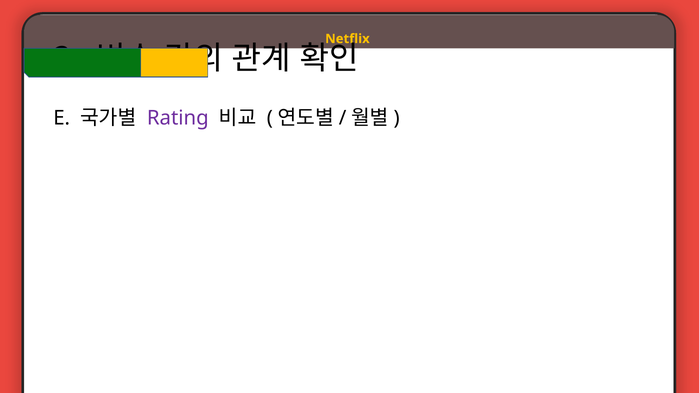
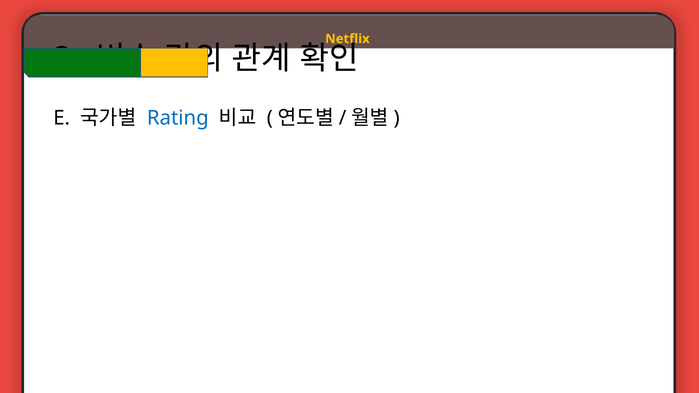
Rating colour: purple -> blue
